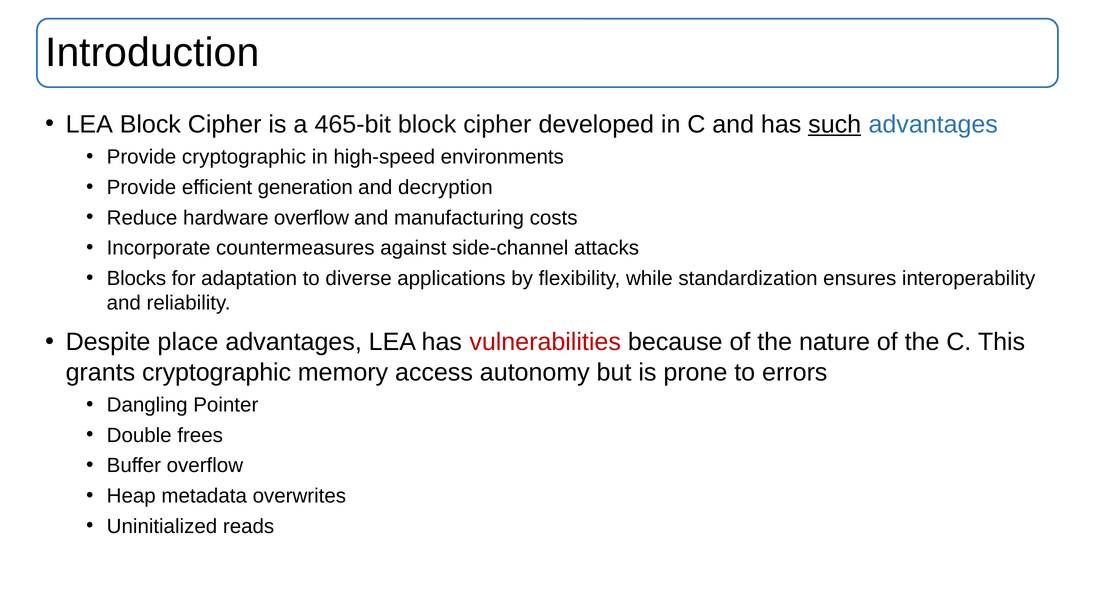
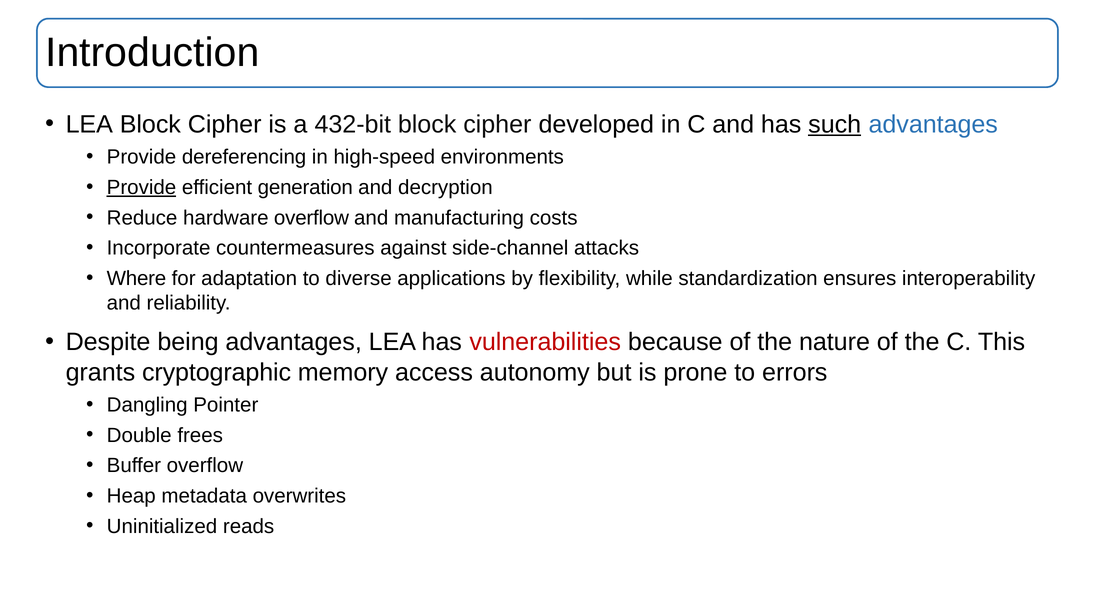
465-bit: 465-bit -> 432-bit
Provide cryptographic: cryptographic -> dereferencing
Provide at (141, 187) underline: none -> present
Blocks: Blocks -> Where
place: place -> being
